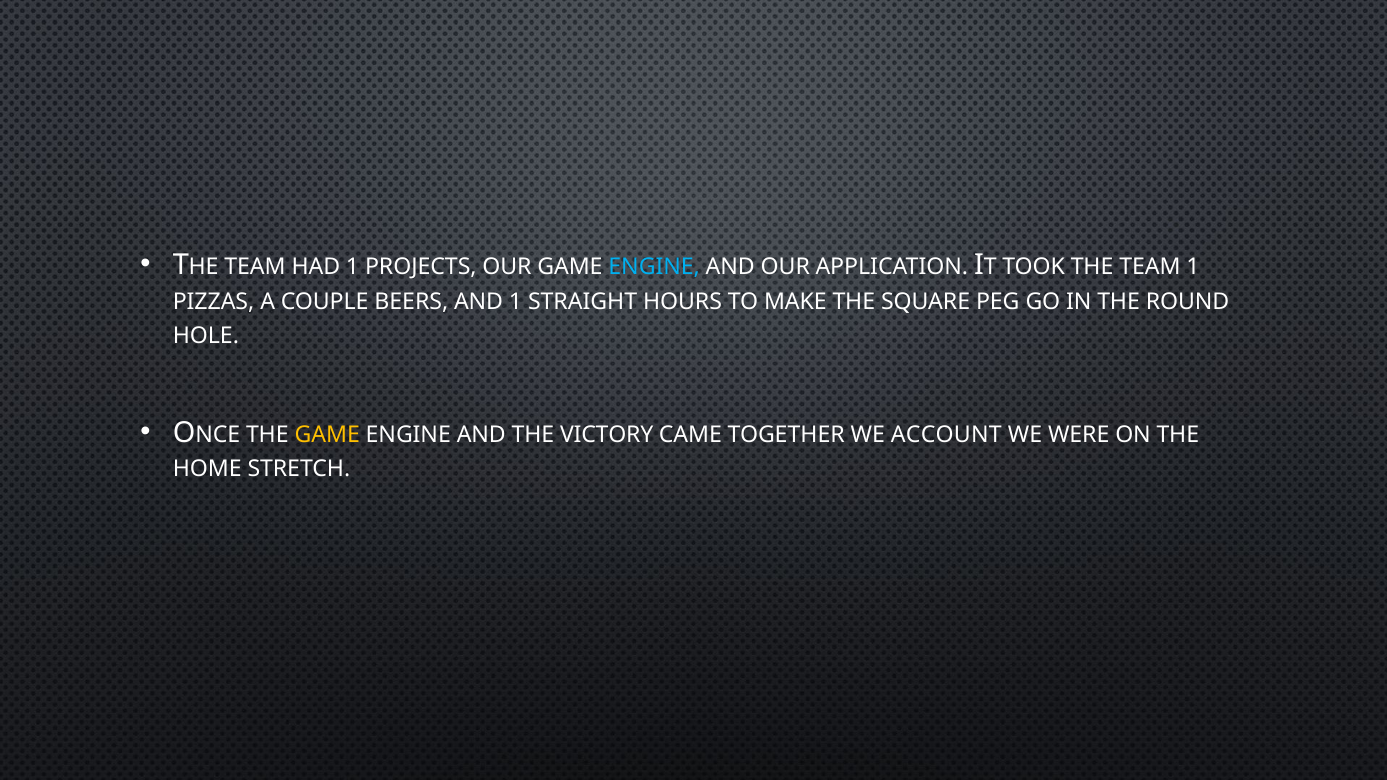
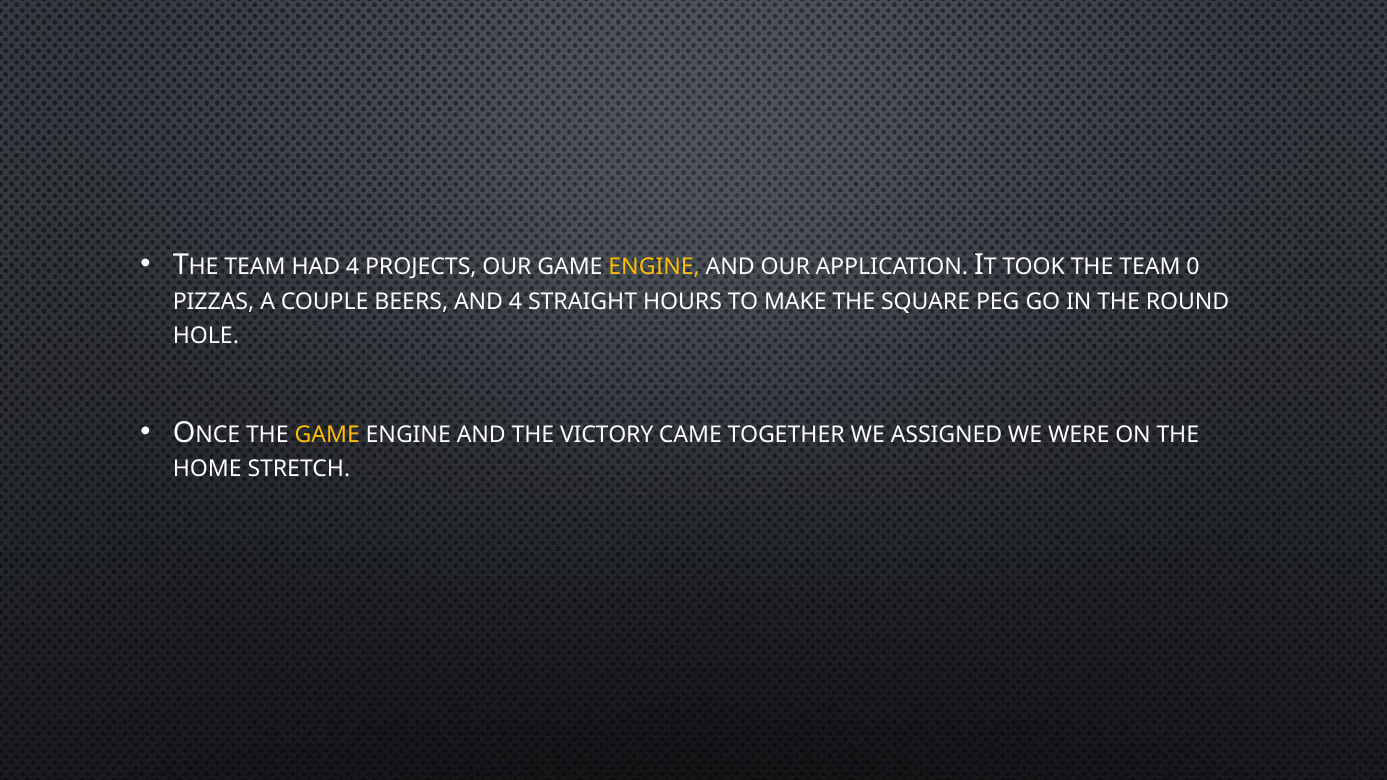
HAD 1: 1 -> 4
ENGINE at (654, 267) colour: light blue -> yellow
TEAM 1: 1 -> 0
AND 1: 1 -> 4
ACCOUNT: ACCOUNT -> ASSIGNED
